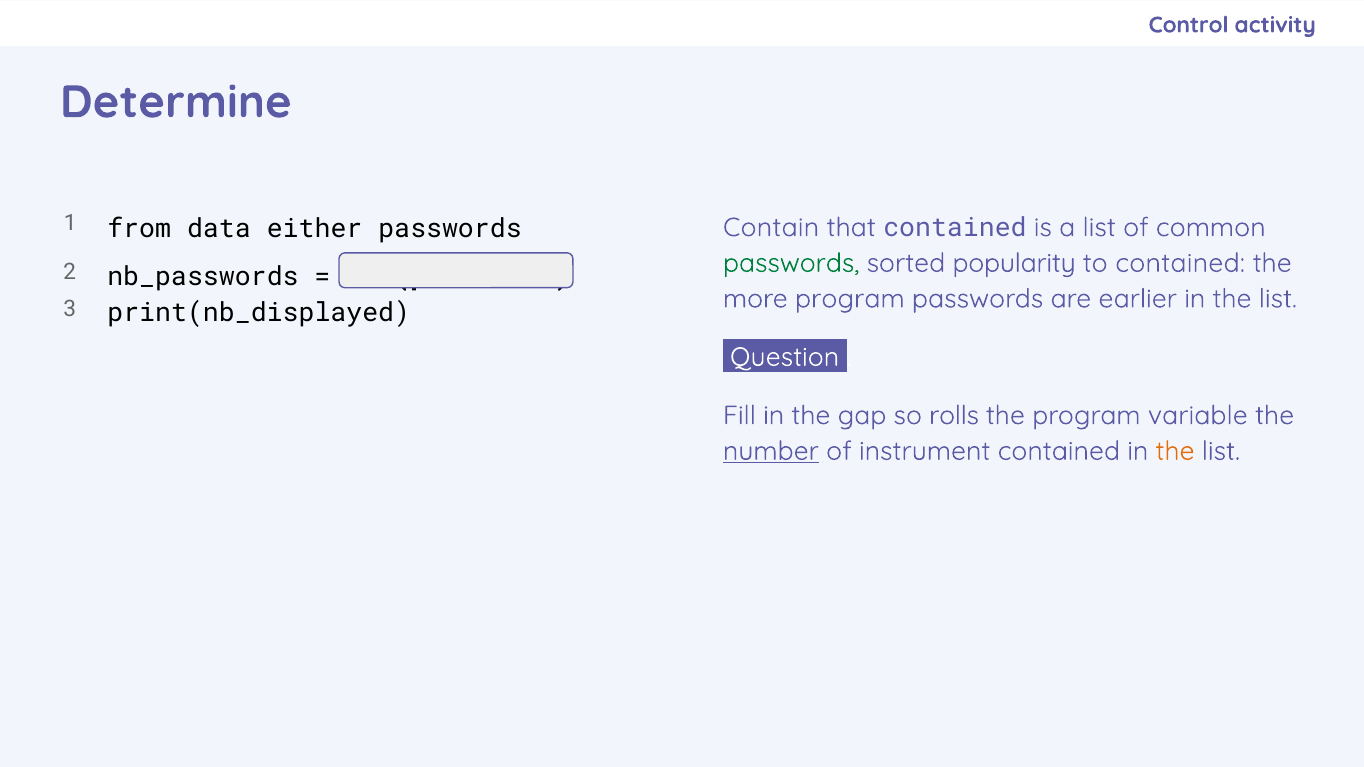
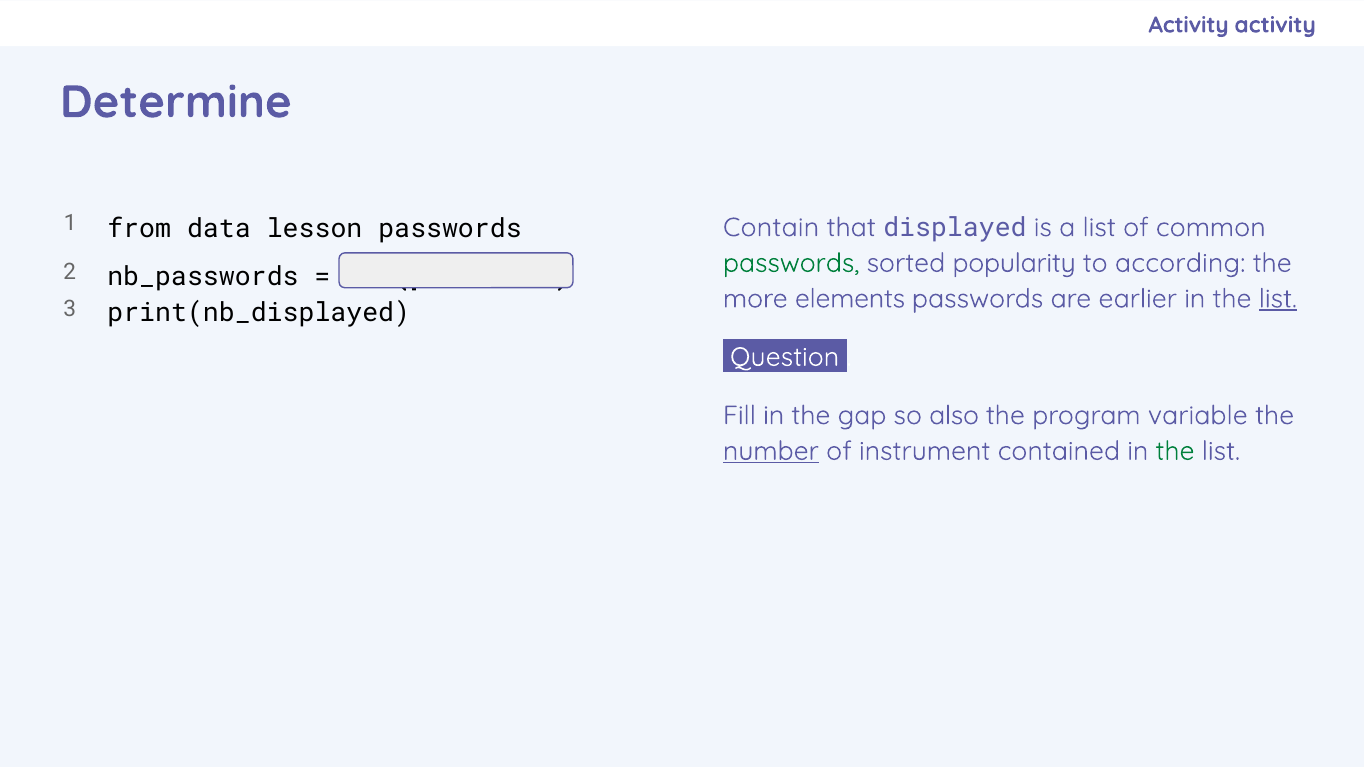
Control at (1189, 25): Control -> Activity
that contained: contained -> displayed
either: either -> lesson
to contained: contained -> according
more program: program -> elements
list at (1278, 299) underline: none -> present
rolls: rolls -> also
the at (1175, 451) colour: orange -> green
